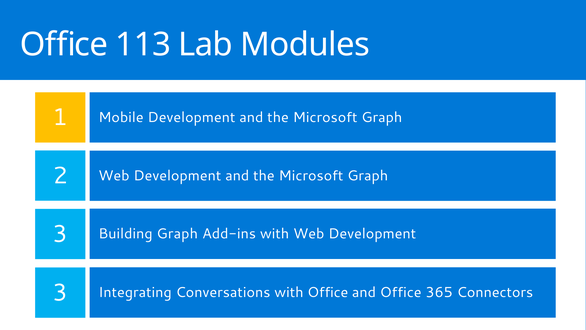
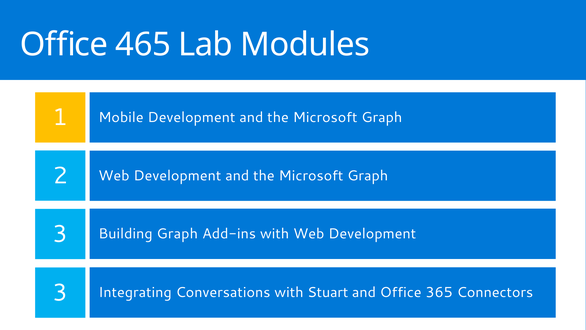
113: 113 -> 465
with Office: Office -> Stuart
